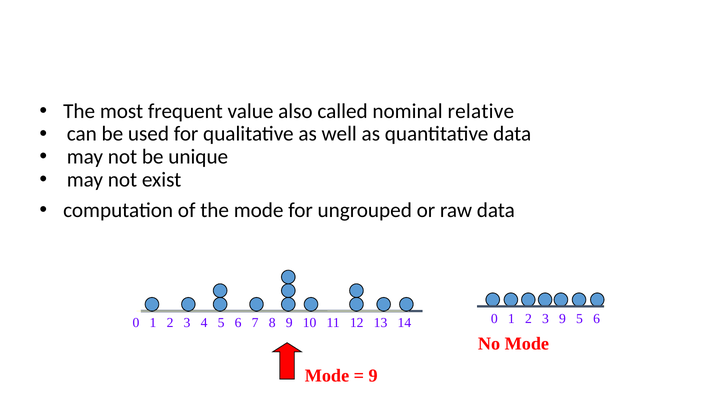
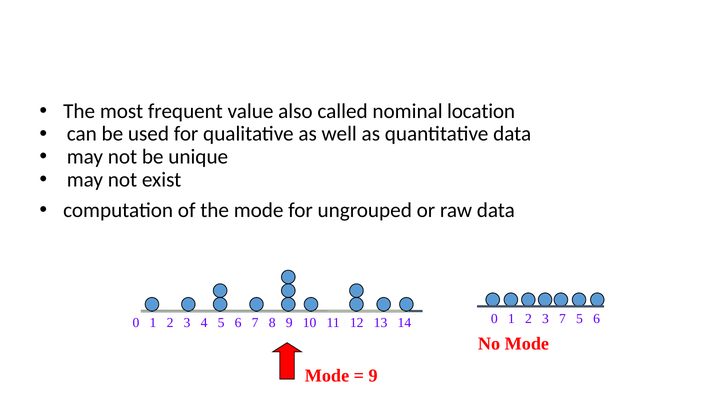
relative: relative -> location
3 9: 9 -> 7
